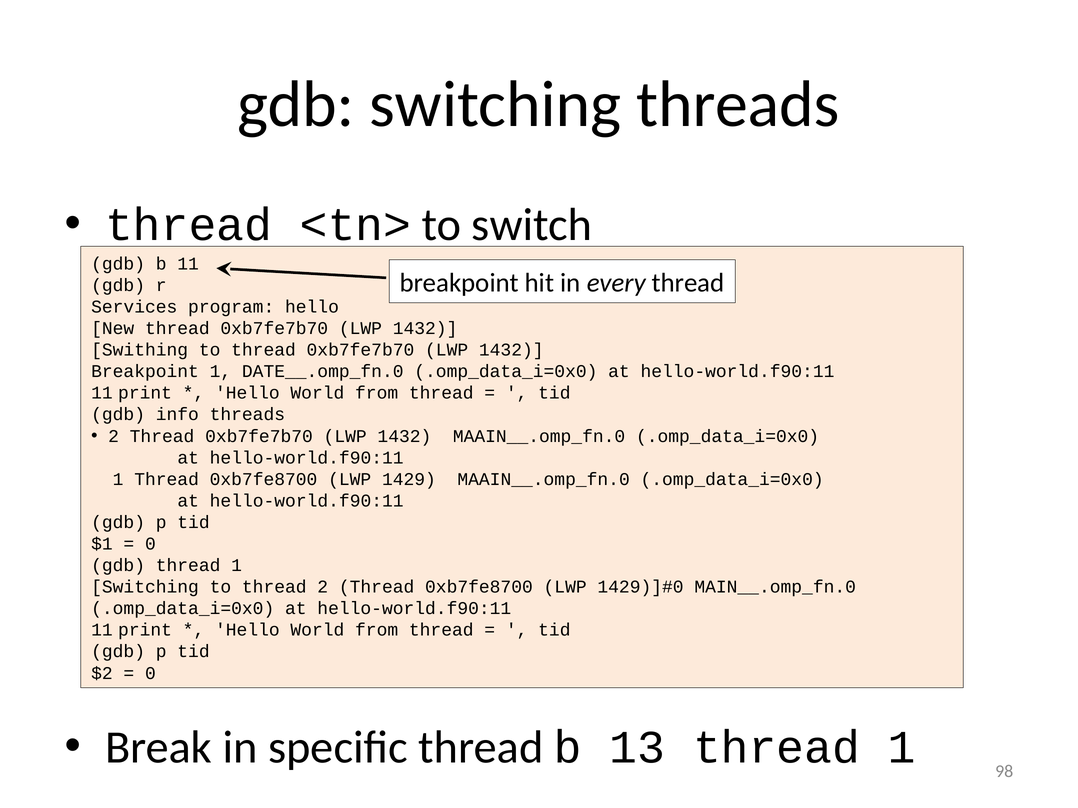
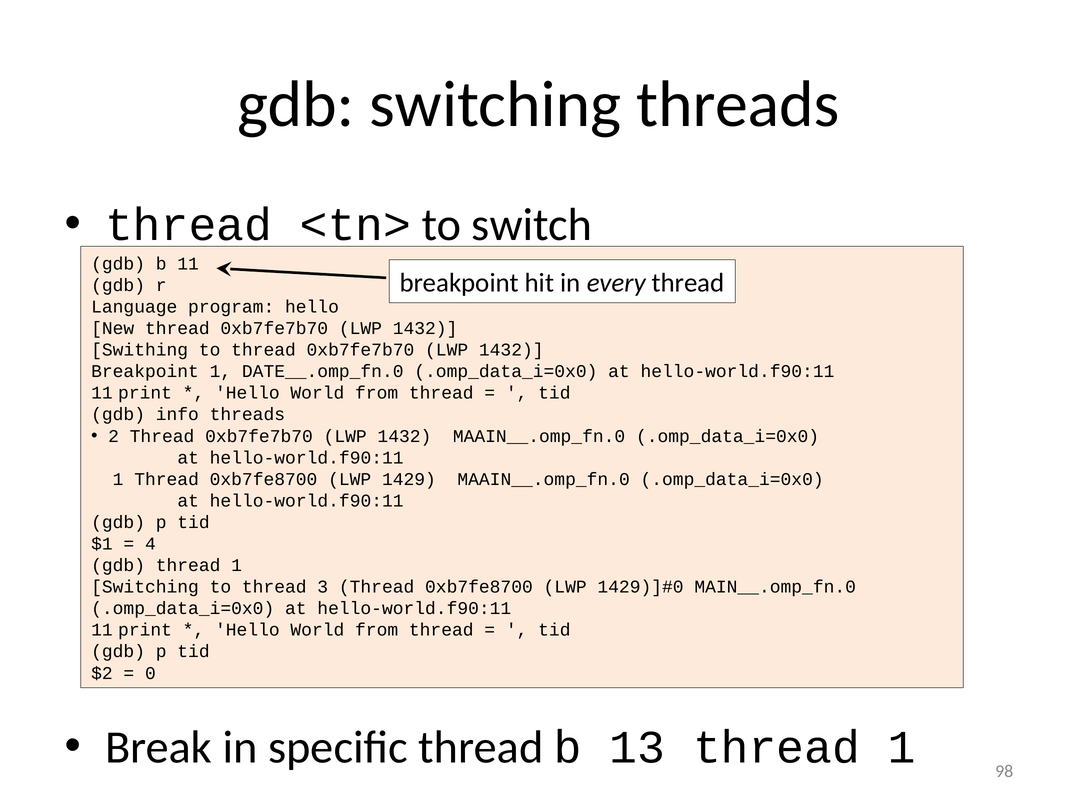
Services: Services -> Language
0 at (150, 544): 0 -> 4
thread 2: 2 -> 3
